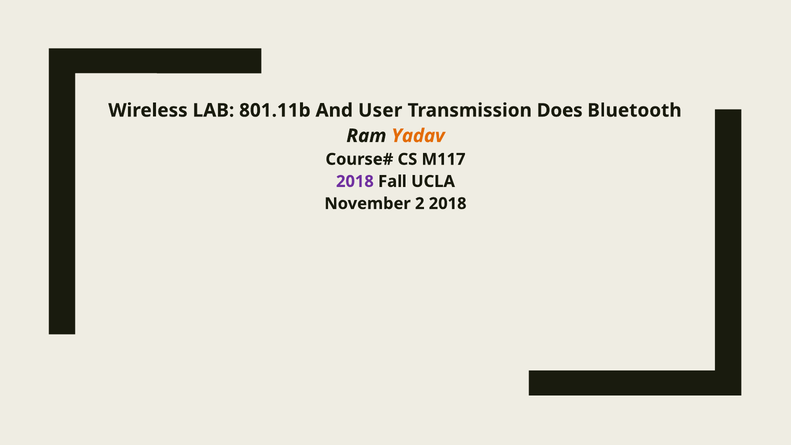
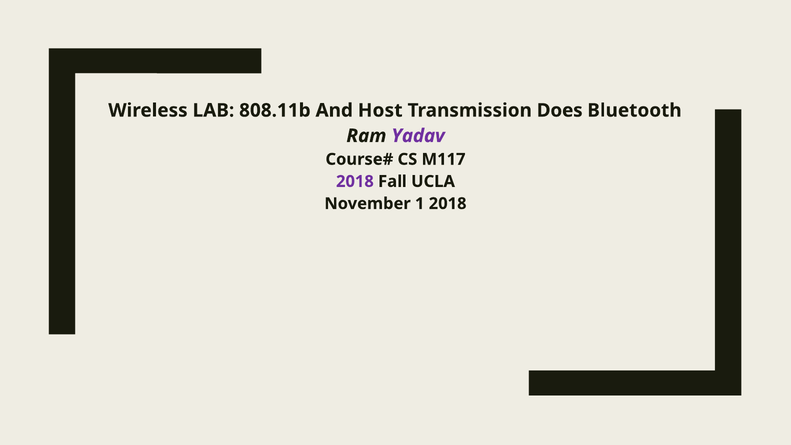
801.11b: 801.11b -> 808.11b
User: User -> Host
Yadav colour: orange -> purple
2: 2 -> 1
